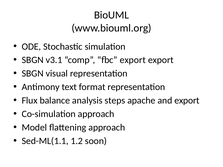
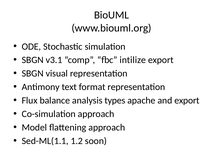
fbc export: export -> intilize
steps: steps -> types
